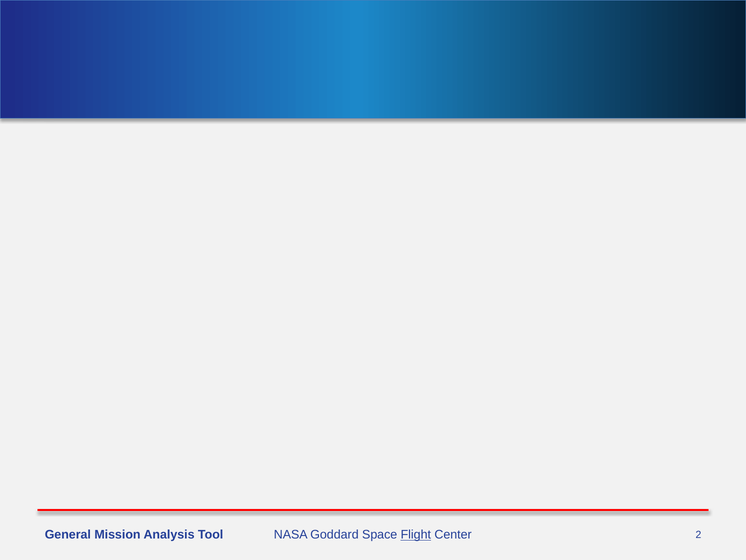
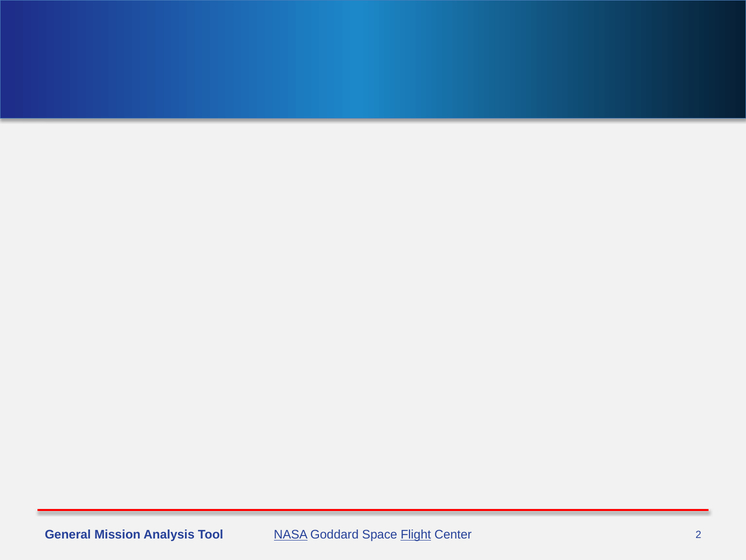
NASA underline: none -> present
